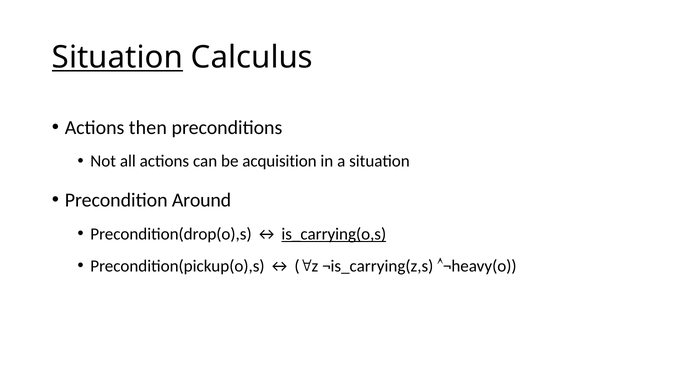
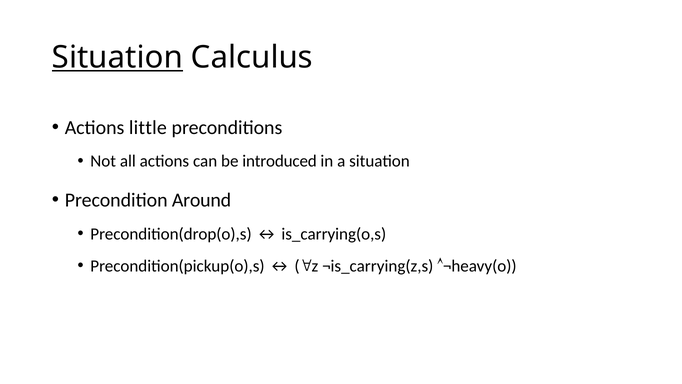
then: then -> little
acquisition: acquisition -> introduced
is_carrying(o,s underline: present -> none
